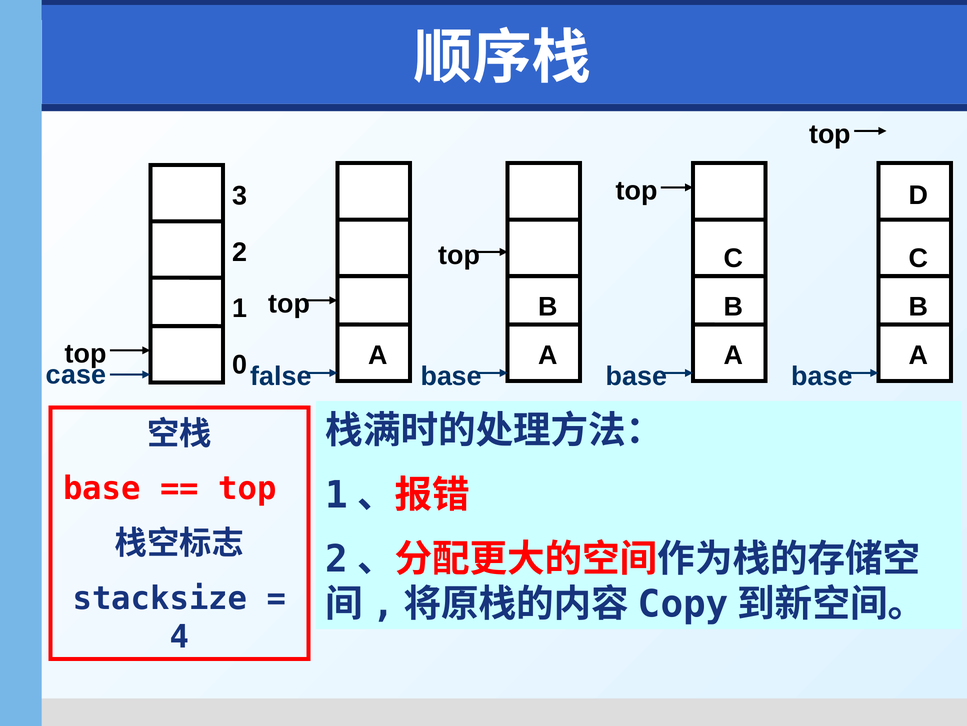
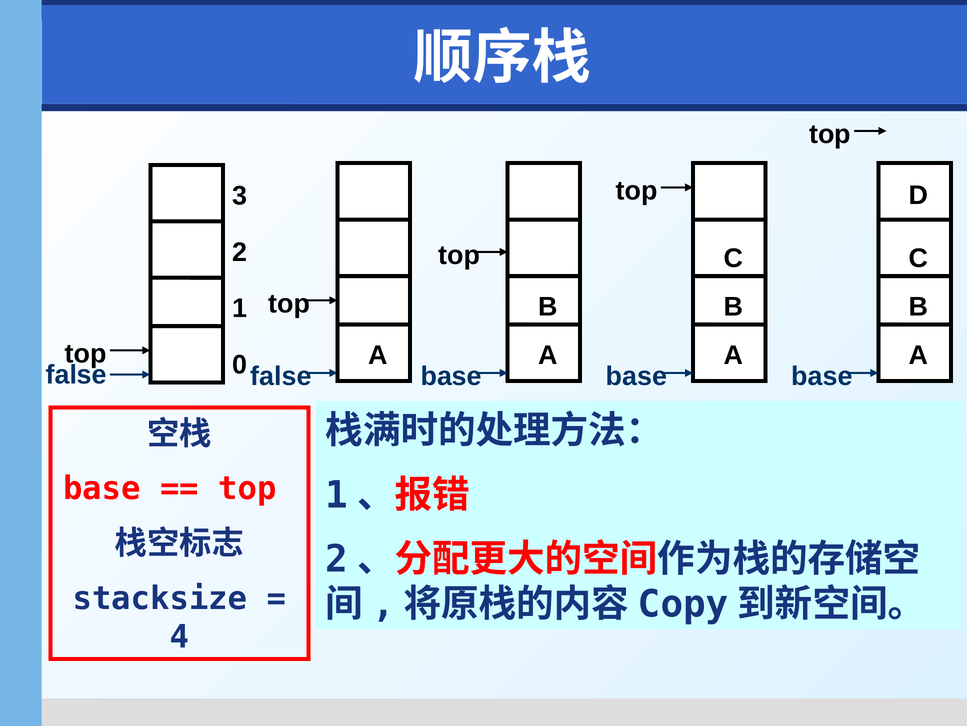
case at (76, 375): case -> false
